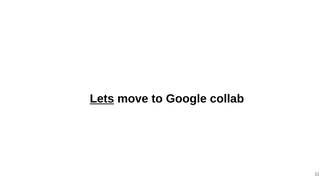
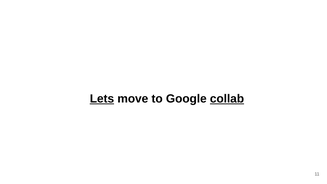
collab underline: none -> present
